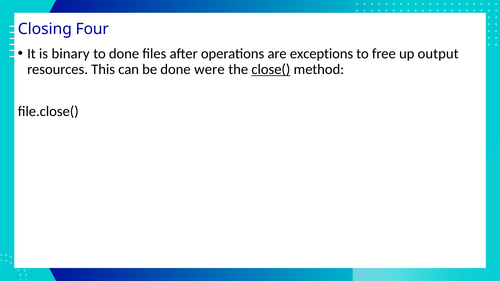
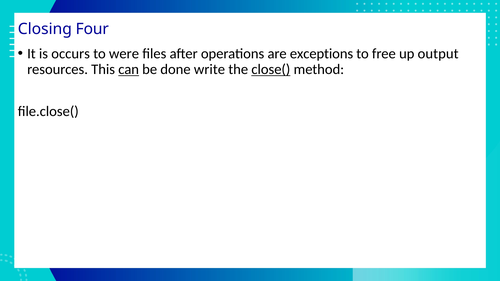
binary: binary -> occurs
to done: done -> were
can underline: none -> present
were: were -> write
